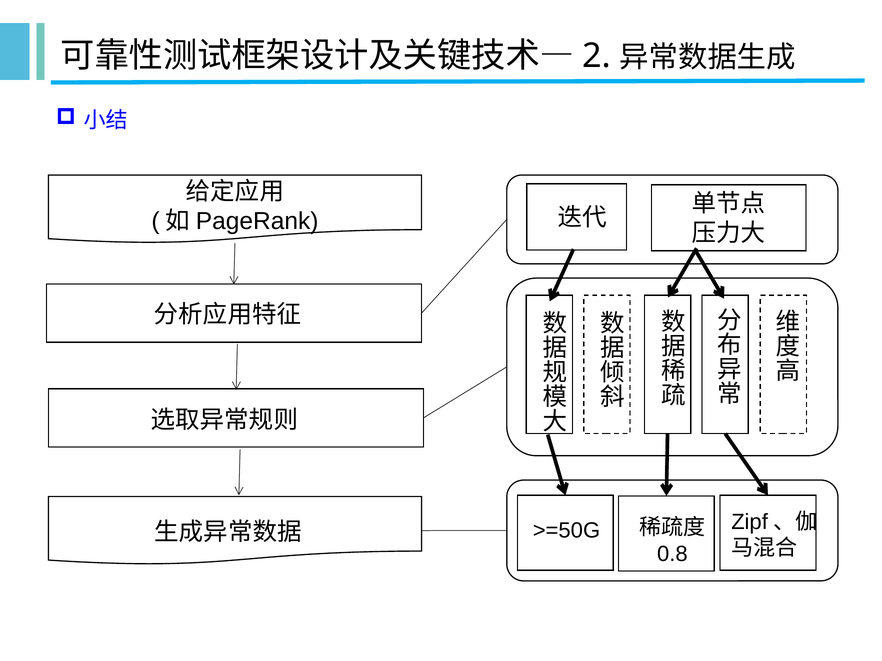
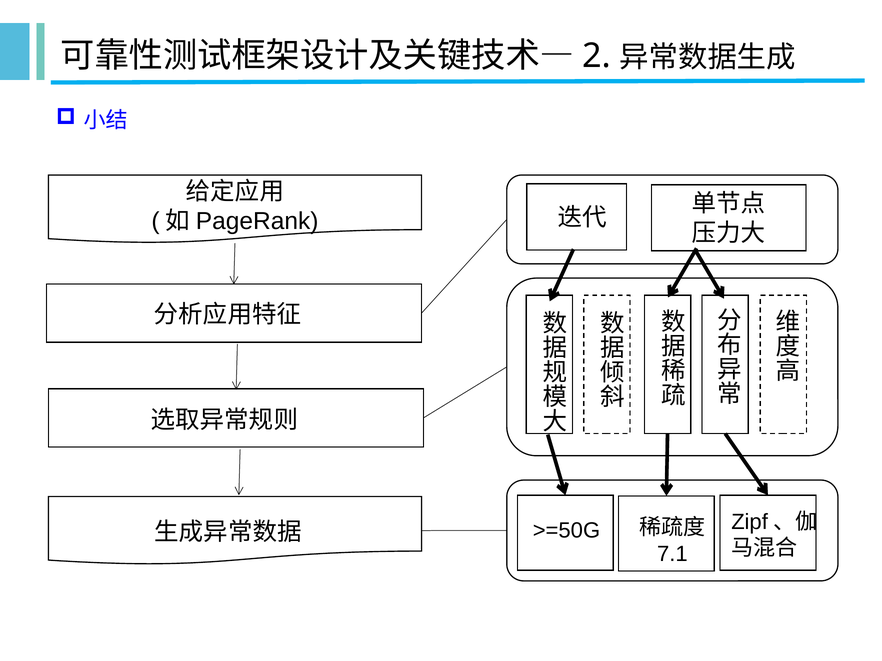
0.8: 0.8 -> 7.1
